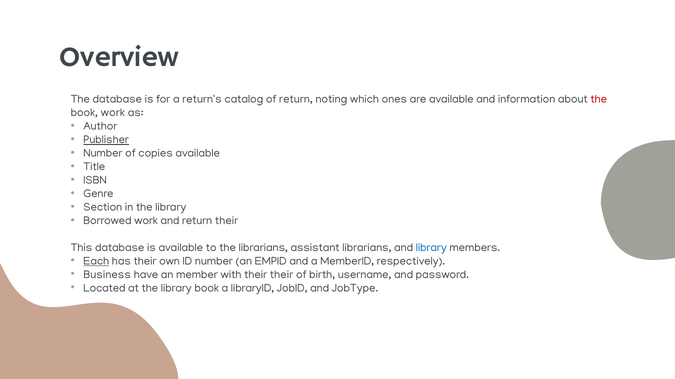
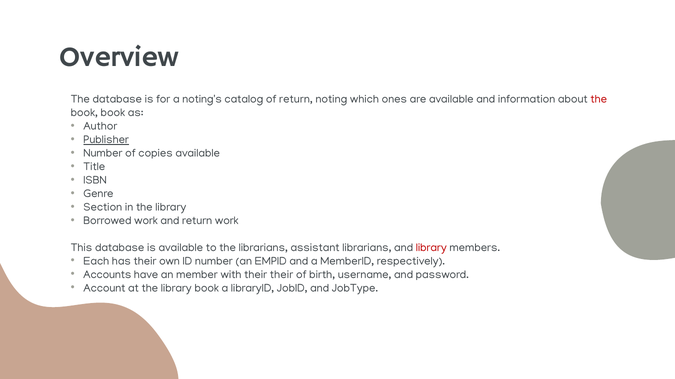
return's: return's -> noting's
book work: work -> book
return their: their -> work
library at (431, 248) colour: blue -> red
Each underline: present -> none
Business: Business -> Accounts
Located: Located -> Account
